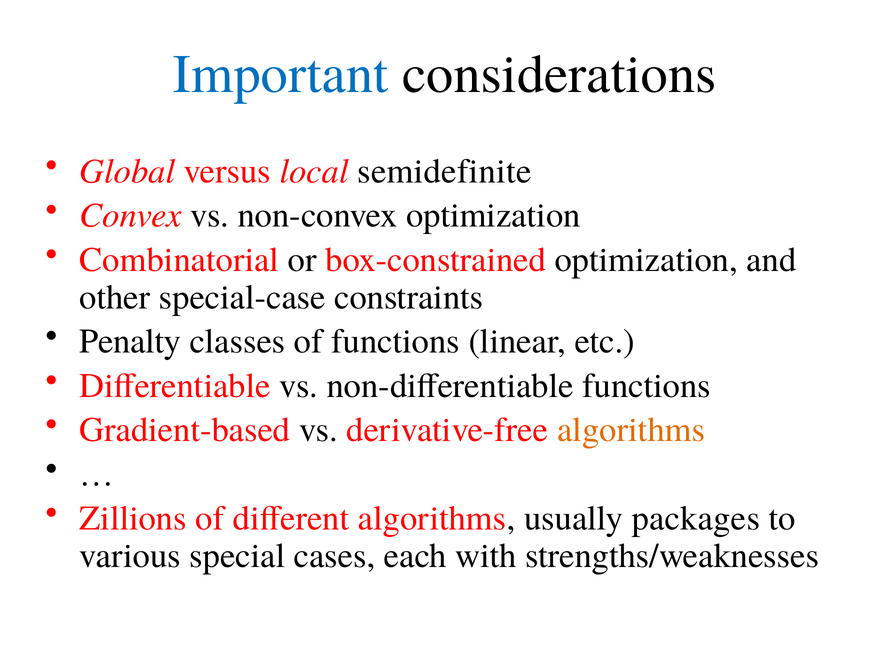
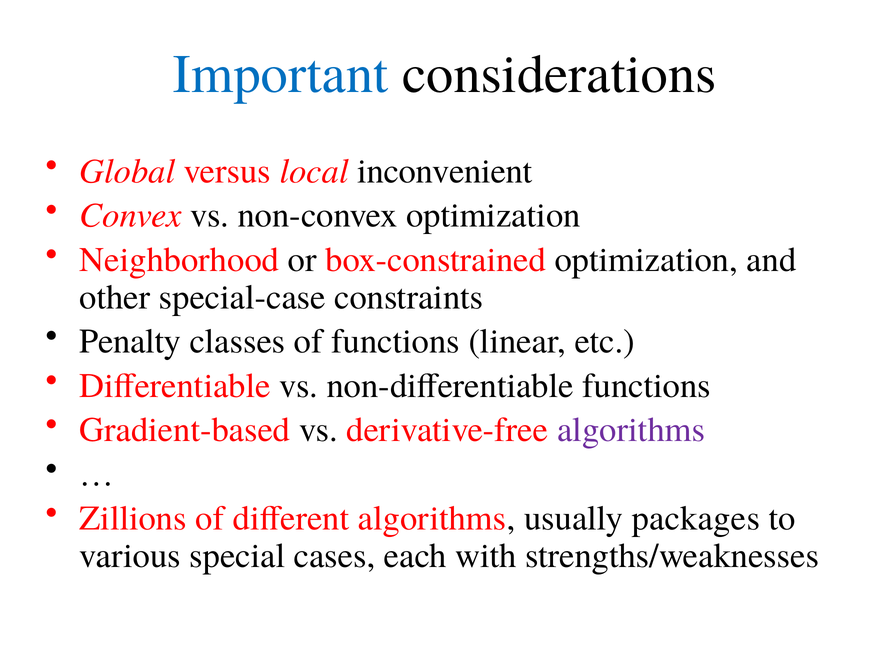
semidefinite: semidefinite -> inconvenient
Combinatorial: Combinatorial -> Neighborhood
algorithms at (631, 430) colour: orange -> purple
